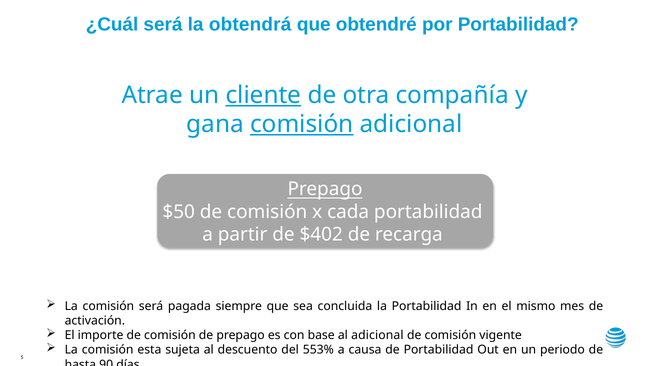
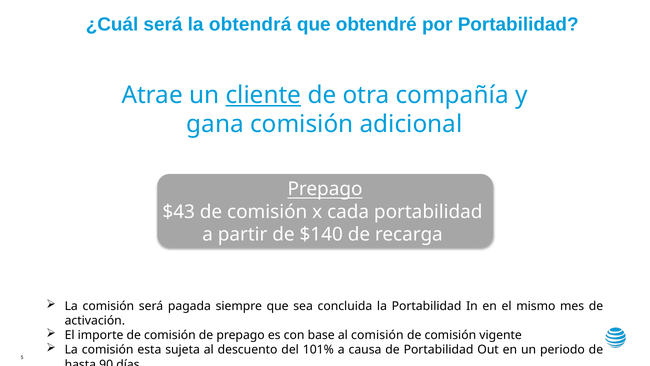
comisión at (302, 124) underline: present -> none
$50: $50 -> $43
$402: $402 -> $140
al adicional: adicional -> comisión
553%: 553% -> 101%
